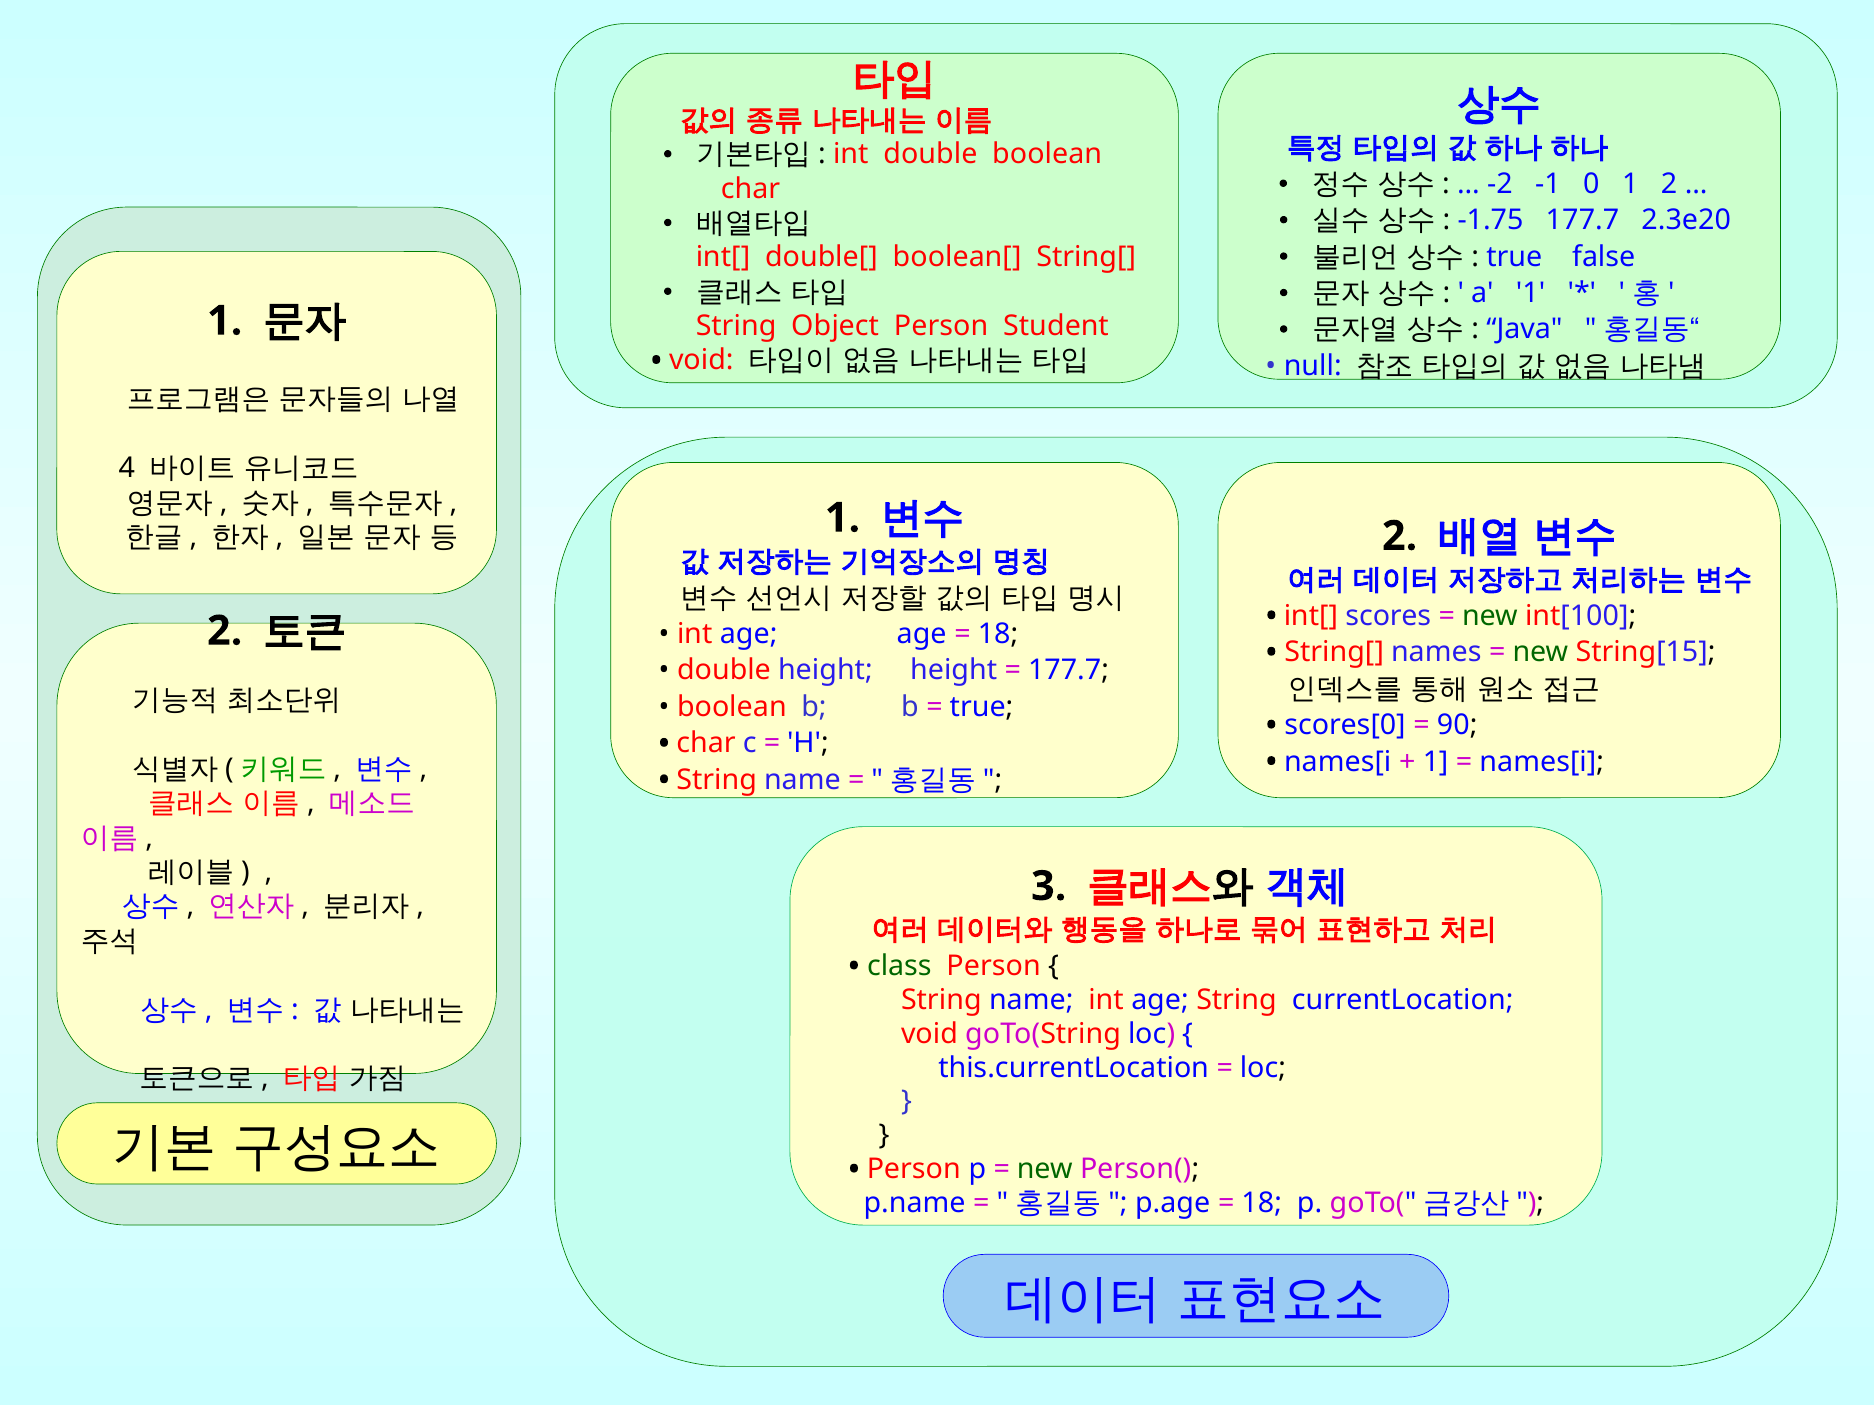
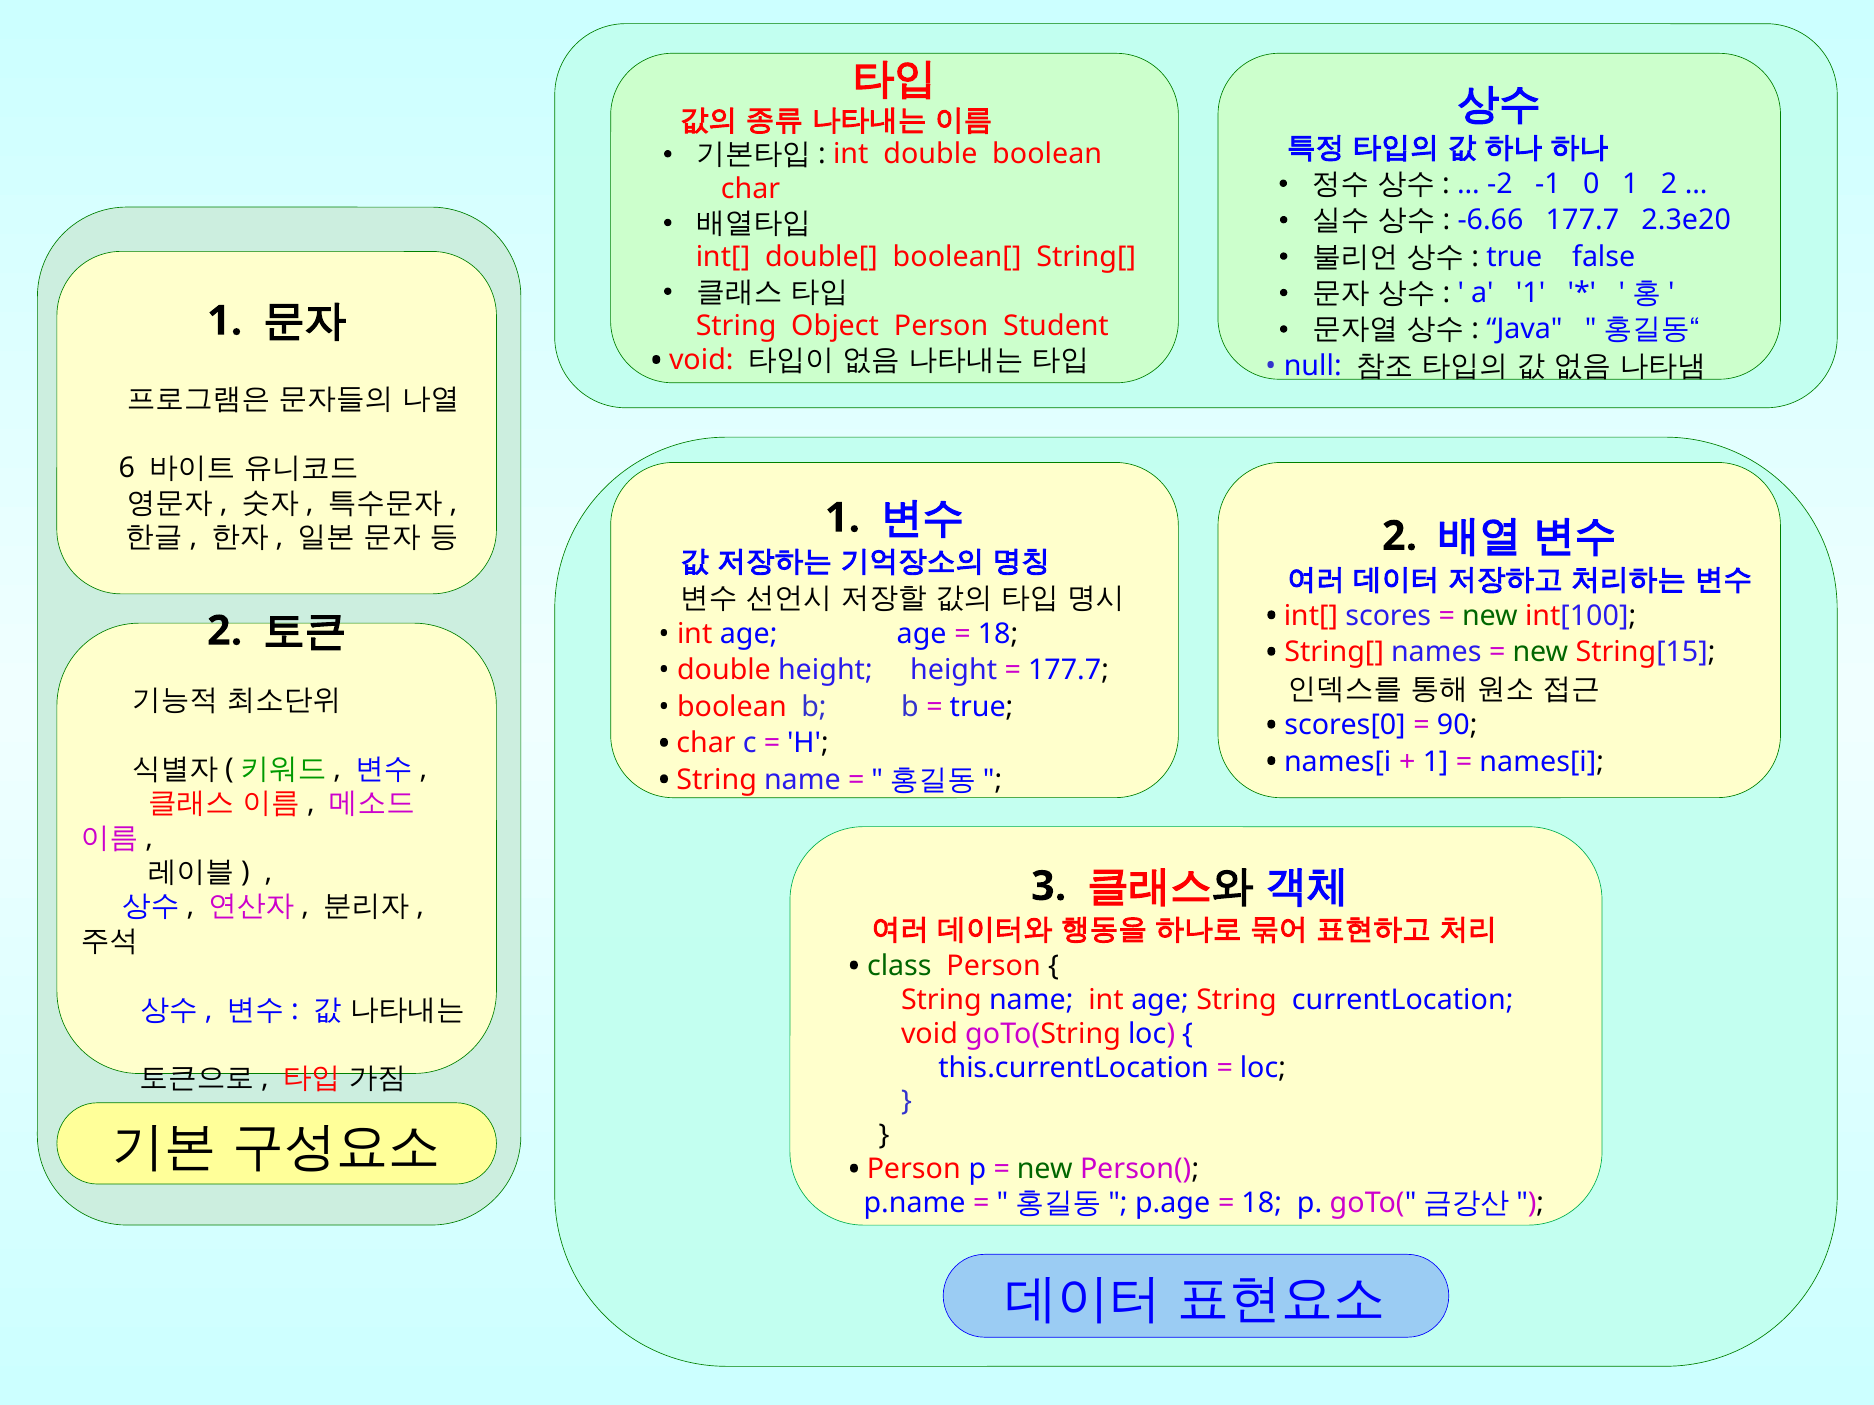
-1.75: -1.75 -> -6.66
4: 4 -> 6
